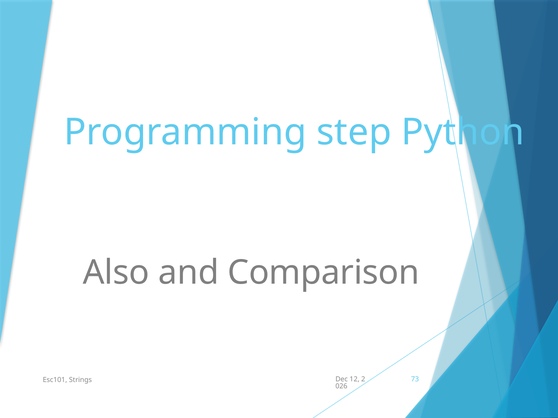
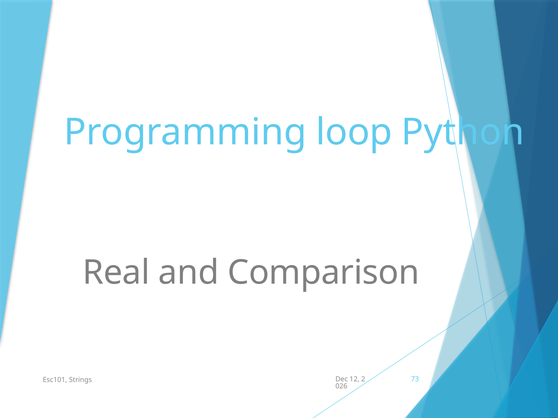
step: step -> loop
Also: Also -> Real
